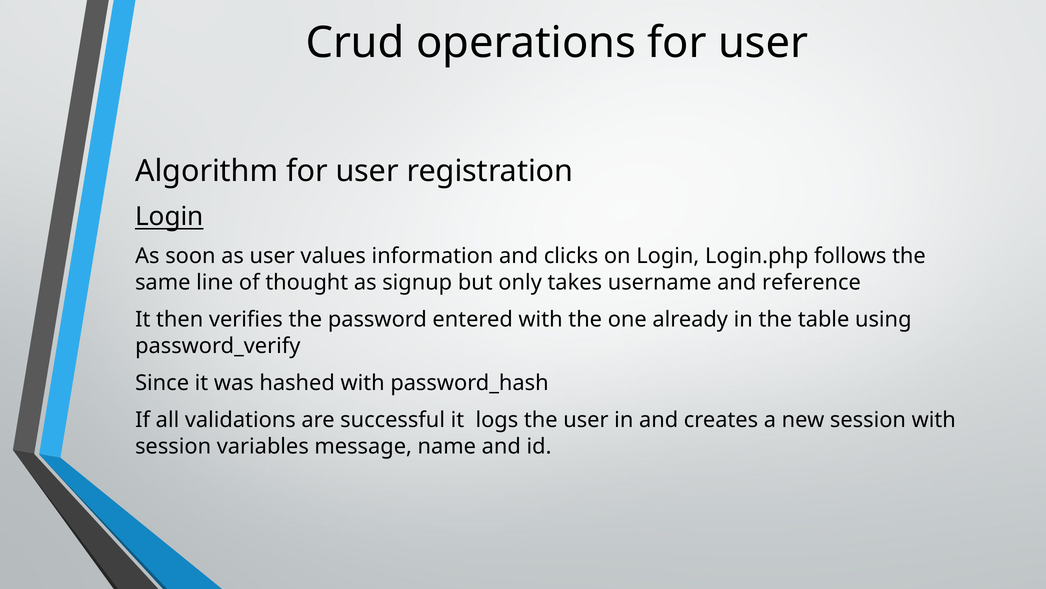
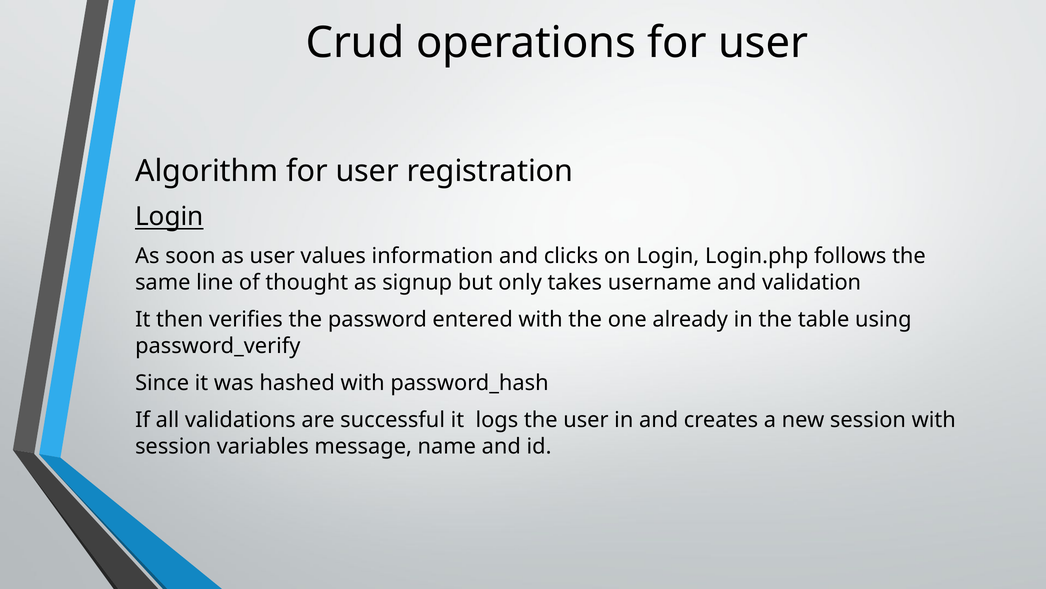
reference: reference -> validation
